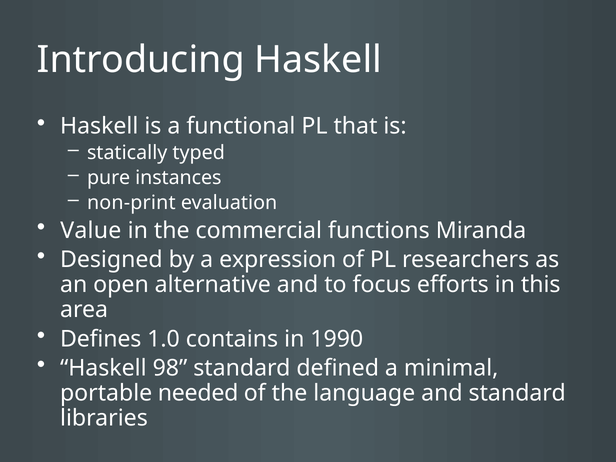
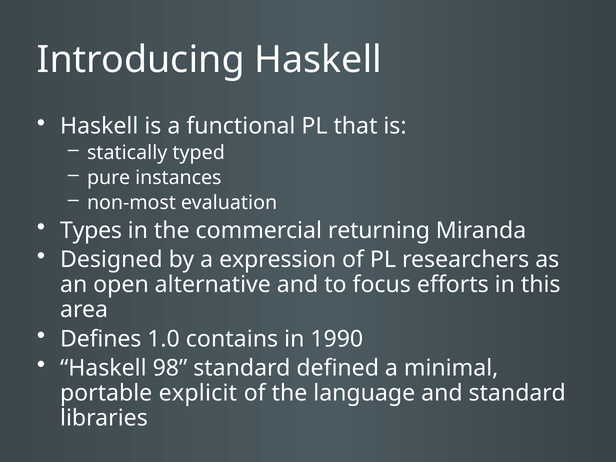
non-print: non-print -> non-most
Value: Value -> Types
functions: functions -> returning
needed: needed -> explicit
